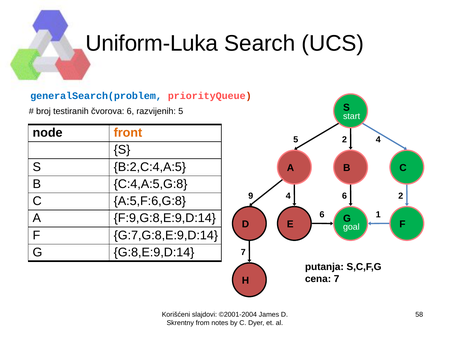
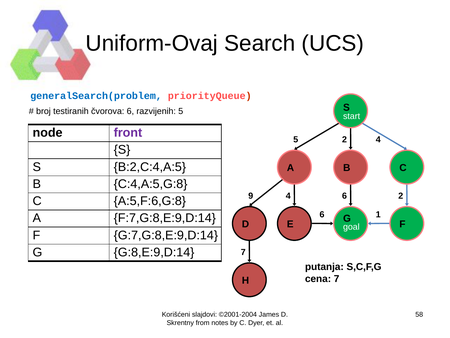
Uniform-Luka: Uniform-Luka -> Uniform-Ovaj
front colour: orange -> purple
F:9,G:8,E:9,D:14: F:9,G:8,E:9,D:14 -> F:7,G:8,E:9,D:14
